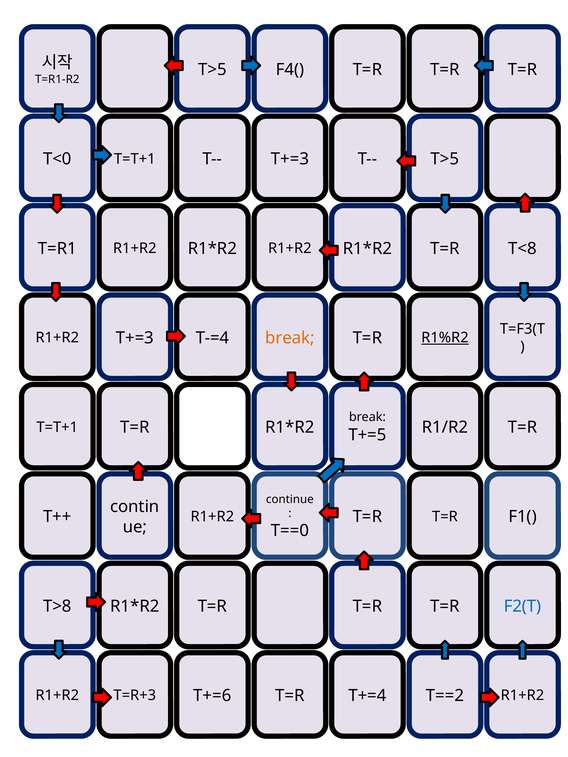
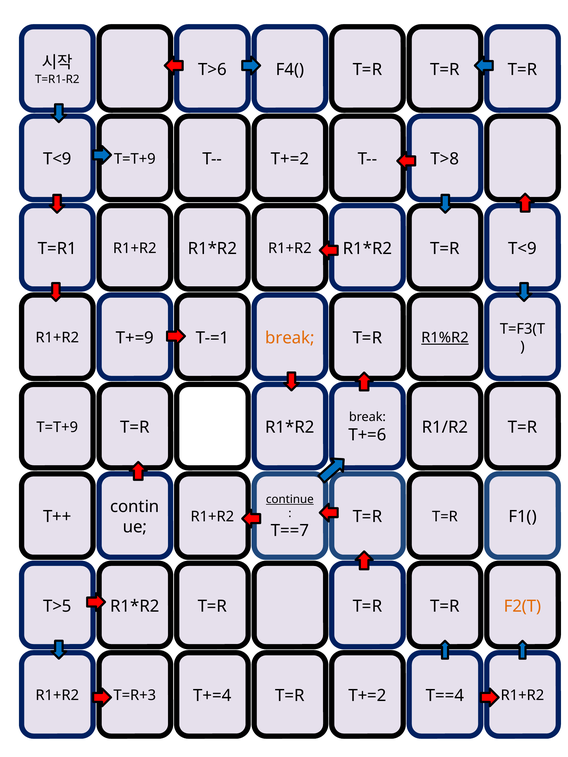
T>5 at (212, 70): T>5 -> T>6
T<0 at (57, 159): T<0 -> T<9
T+=3 at (290, 159): T+=3 -> T+=2
T>5 at (445, 159): T>5 -> T>8
T=T+1 at (135, 159): T=T+1 -> T=T+9
T<8 at (522, 249): T<8 -> T<9
T+=3 at (135, 338): T+=3 -> T+=9
T-=4: T-=4 -> T-=1
T=T+1 at (57, 427): T=T+1 -> T=T+9
T+=5: T+=5 -> T+=6
continue underline: none -> present
T==0: T==0 -> T==7
T>8: T>8 -> T>5
F2(T colour: blue -> orange
T+=6: T+=6 -> T+=4
T+=4 at (367, 696): T+=4 -> T+=2
T==2: T==2 -> T==4
